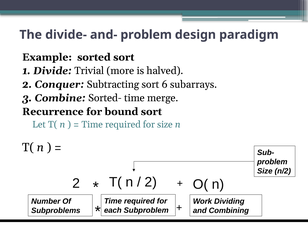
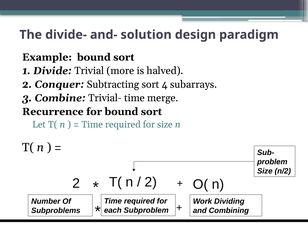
and- problem: problem -> solution
Example sorted: sorted -> bound
6: 6 -> 4
Sorted-: Sorted- -> Trivial-
